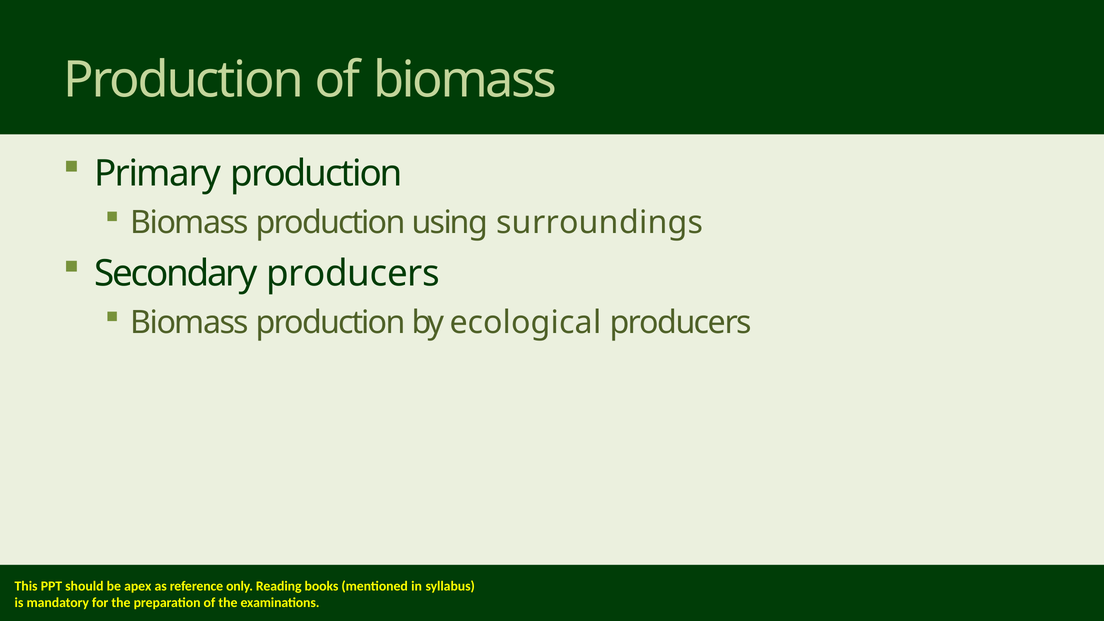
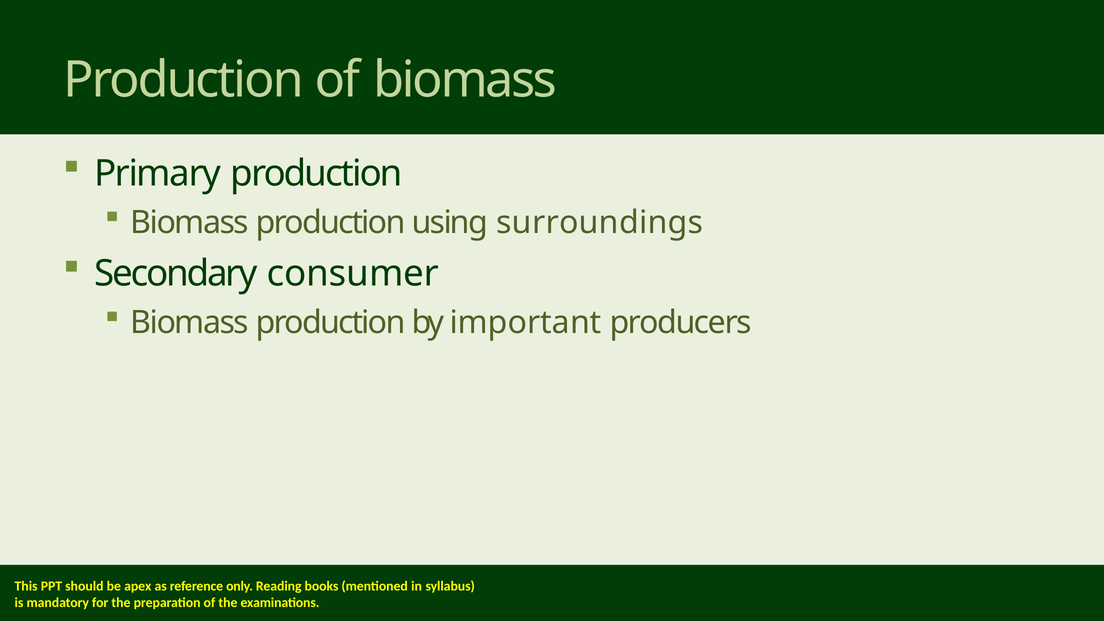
Secondary producers: producers -> consumer
ecological: ecological -> important
